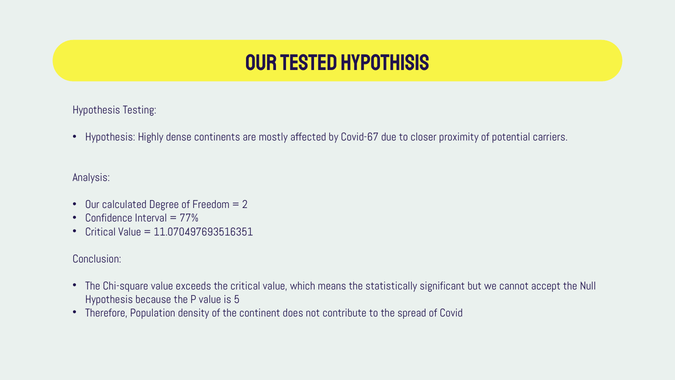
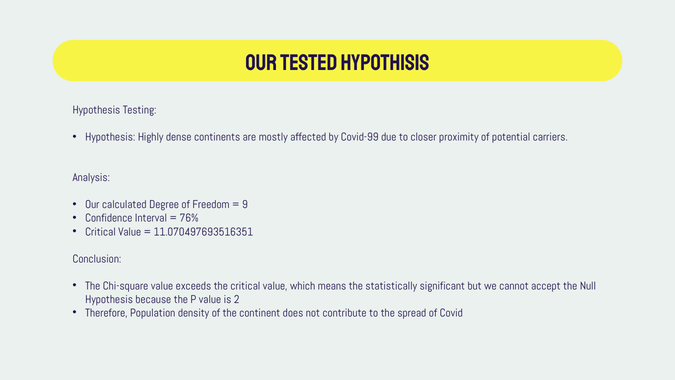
Covid-67: Covid-67 -> Covid-99
2: 2 -> 9
77%: 77% -> 76%
5: 5 -> 2
